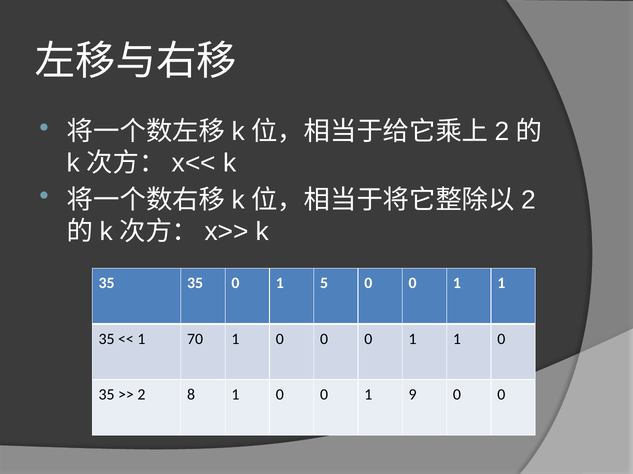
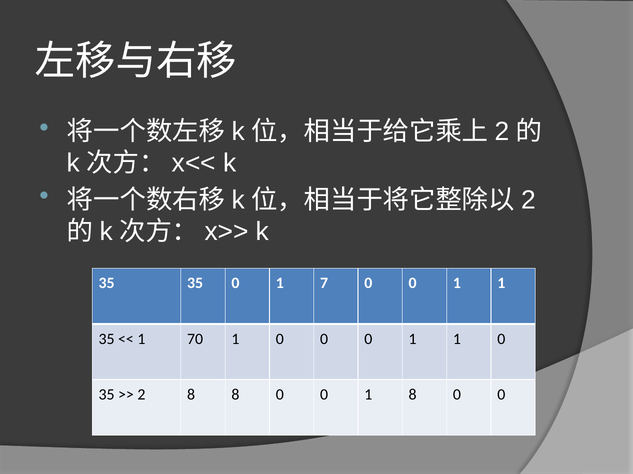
5: 5 -> 7
8 1: 1 -> 8
1 9: 9 -> 8
